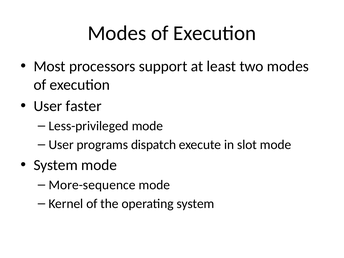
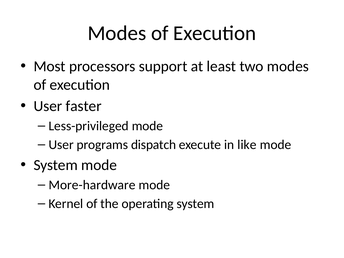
slot: slot -> like
More-sequence: More-sequence -> More-hardware
